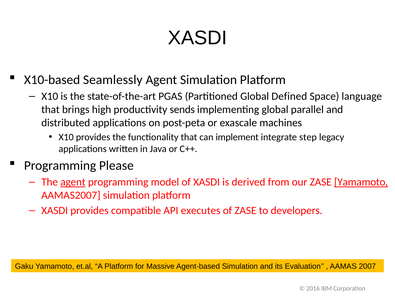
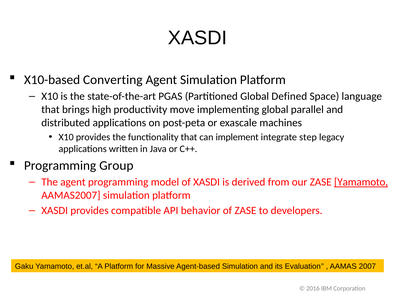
Seamlessly: Seamlessly -> Converting
sends: sends -> move
Please: Please -> Group
agent at (73, 182) underline: present -> none
executes: executes -> behavior
